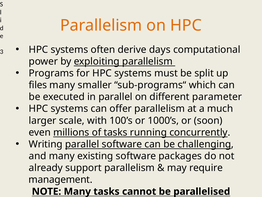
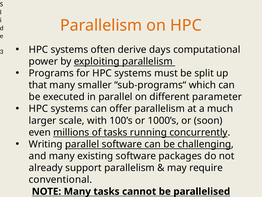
files: files -> that
management: management -> conventional
